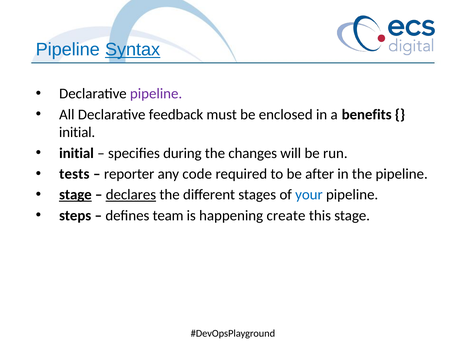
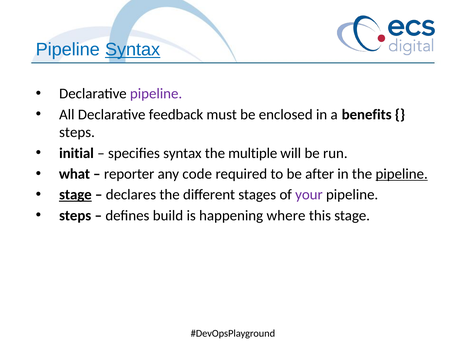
initial at (77, 133): initial -> steps
specifies during: during -> syntax
changes: changes -> multiple
tests: tests -> what
pipeline at (402, 174) underline: none -> present
declares underline: present -> none
your colour: blue -> purple
team: team -> build
create: create -> where
